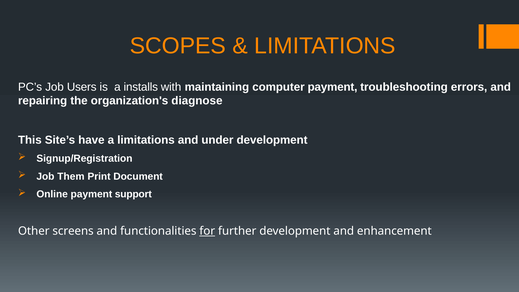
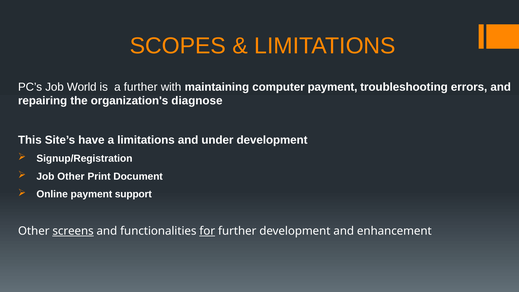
Users: Users -> World
a installs: installs -> further
Job Them: Them -> Other
screens underline: none -> present
